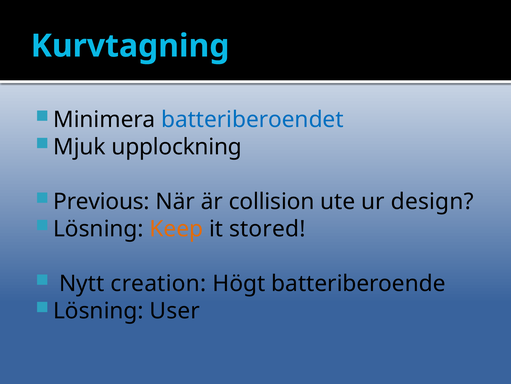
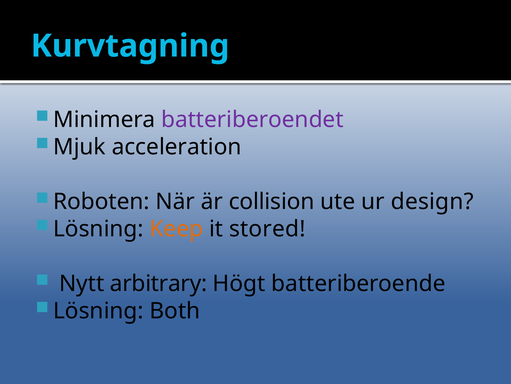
batteriberoendet colour: blue -> purple
upplockning: upplockning -> acceleration
Previous: Previous -> Roboten
creation: creation -> arbitrary
User: User -> Both
